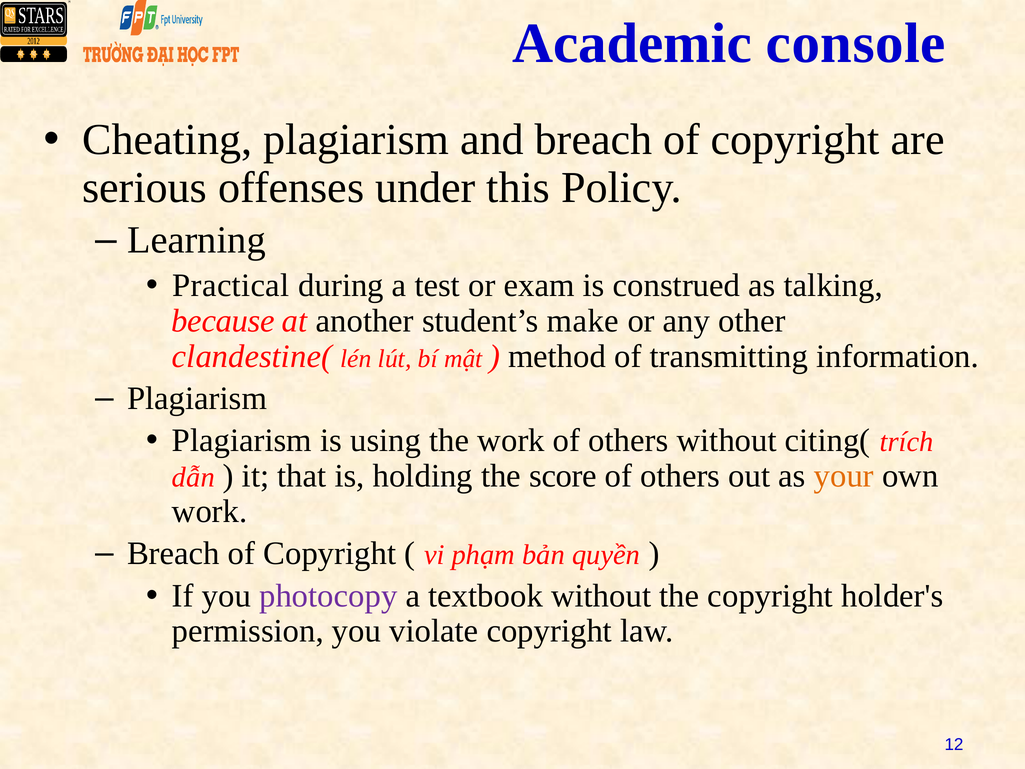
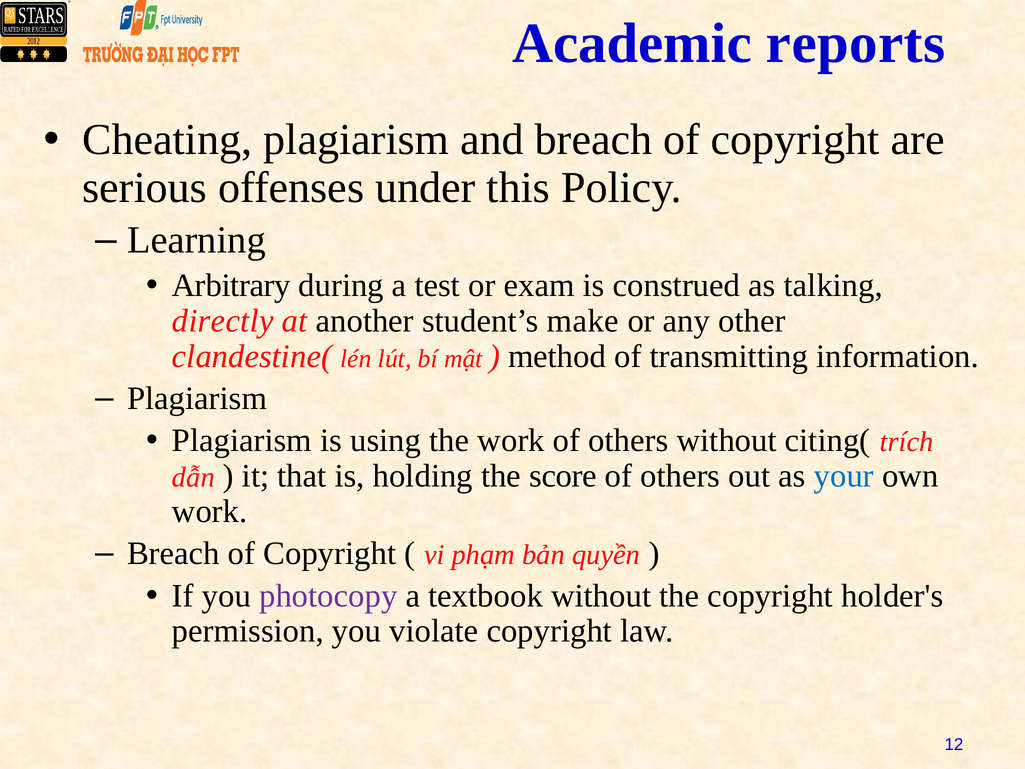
console: console -> reports
Practical: Practical -> Arbitrary
because: because -> directly
your colour: orange -> blue
